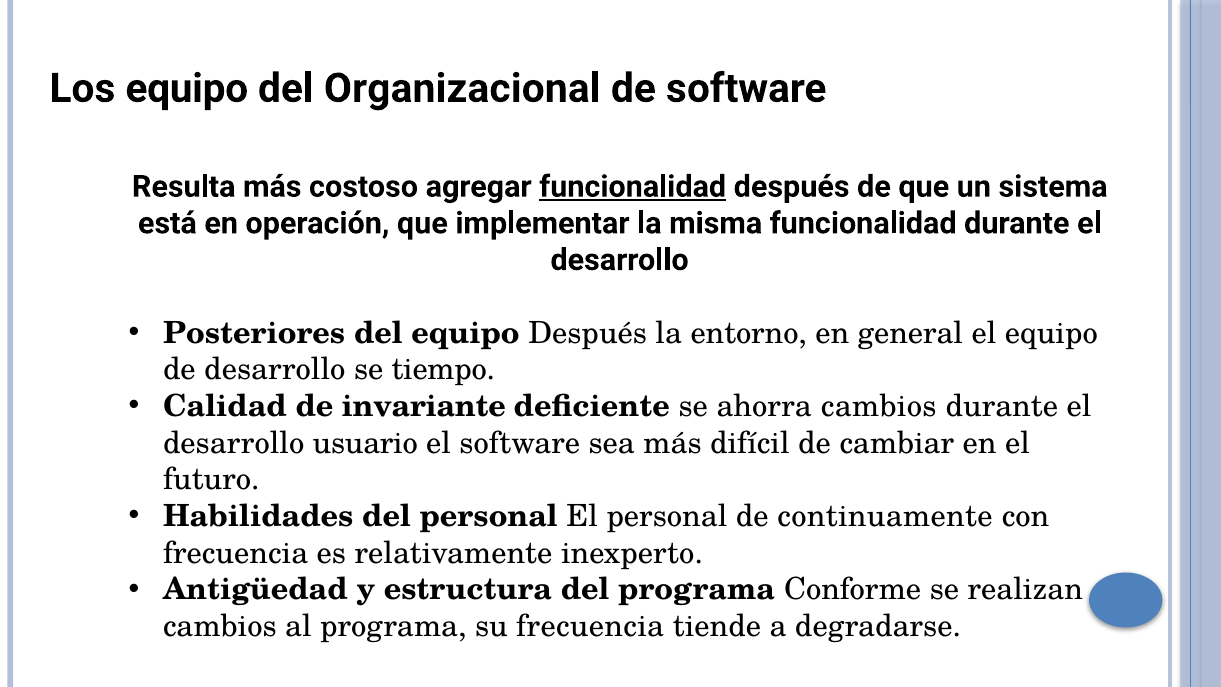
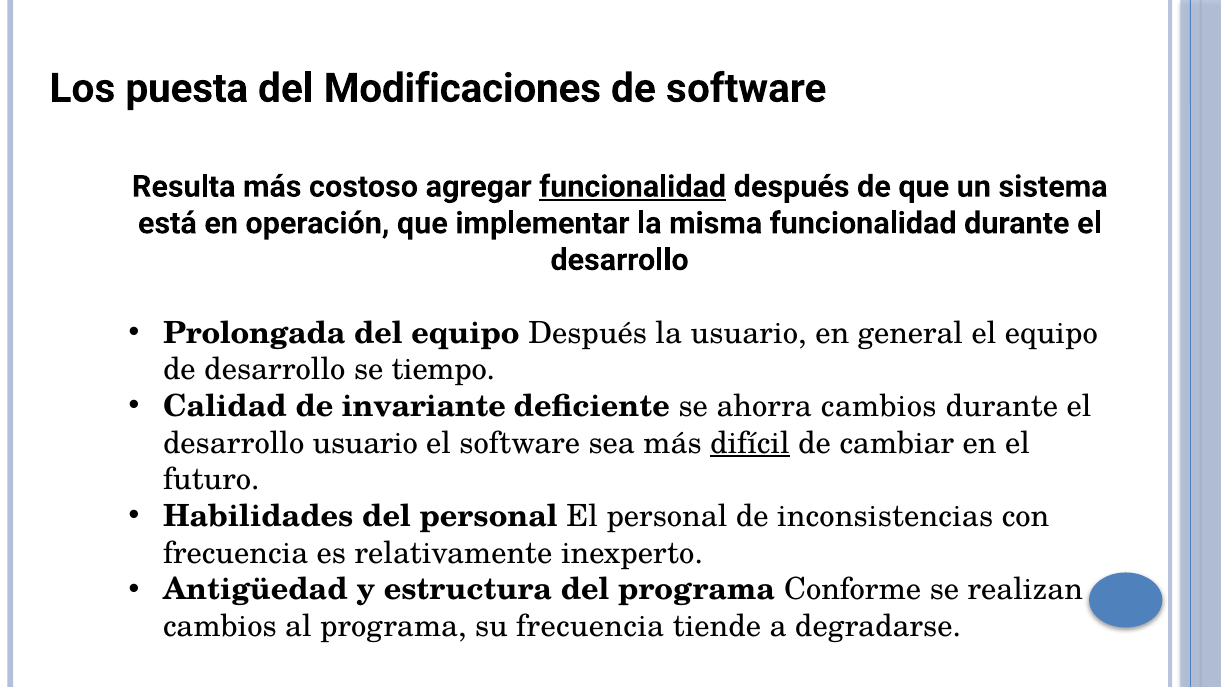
Los equipo: equipo -> puesta
Organizacional: Organizacional -> Modificaciones
Posteriores: Posteriores -> Prolongada
la entorno: entorno -> usuario
difícil underline: none -> present
continuamente: continuamente -> inconsistencias
